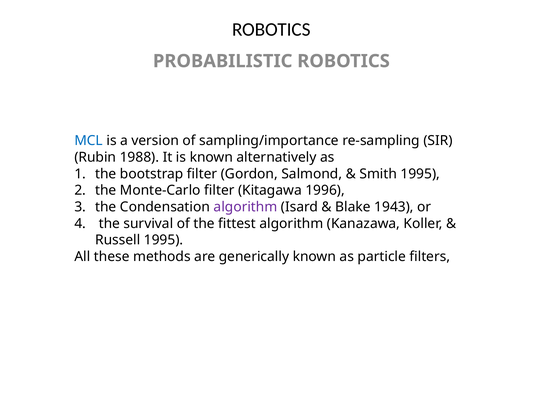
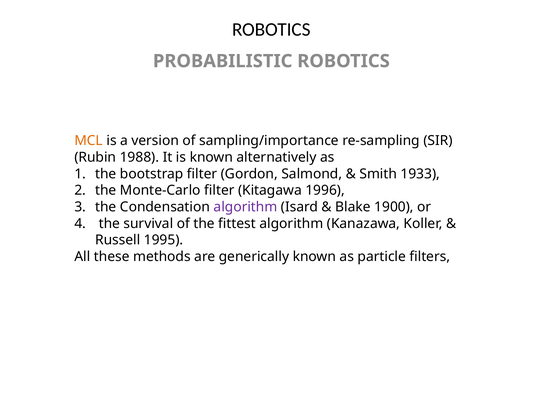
MCL colour: blue -> orange
Smith 1995: 1995 -> 1933
1943: 1943 -> 1900
